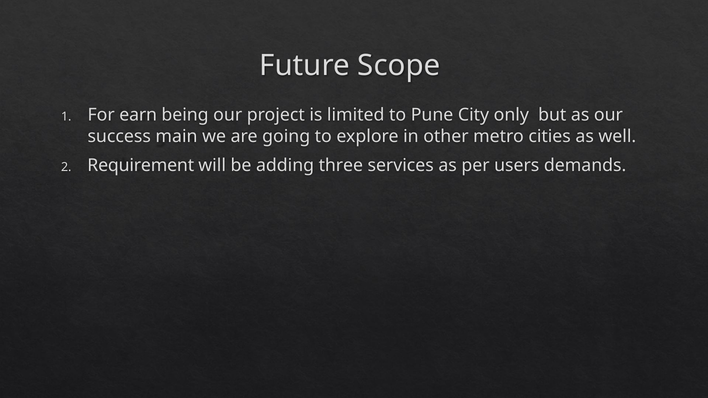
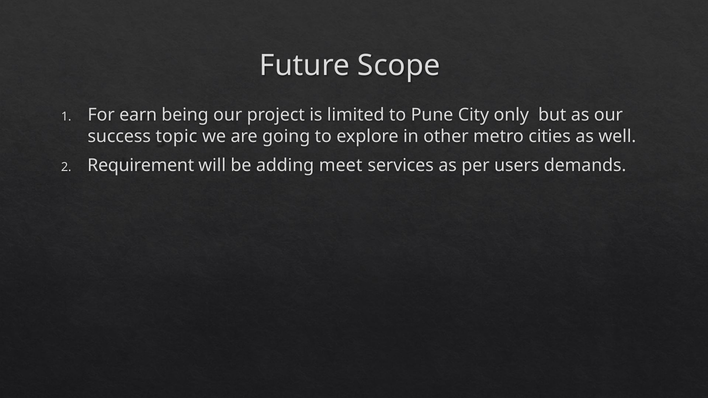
main: main -> topic
three: three -> meet
